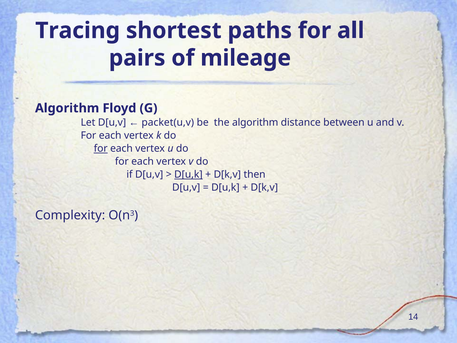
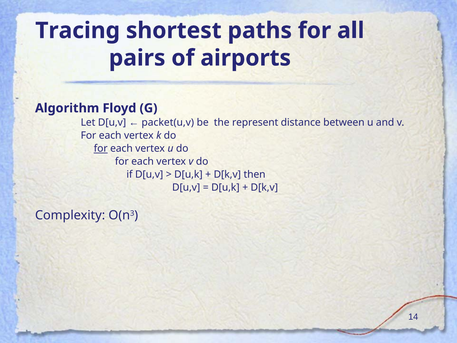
mileage: mileage -> airports
the algorithm: algorithm -> represent
D[u,k at (188, 174) underline: present -> none
